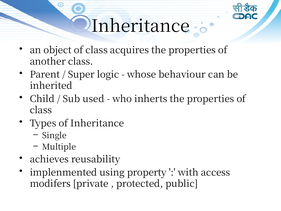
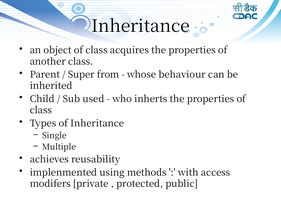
logic: logic -> from
property: property -> methods
